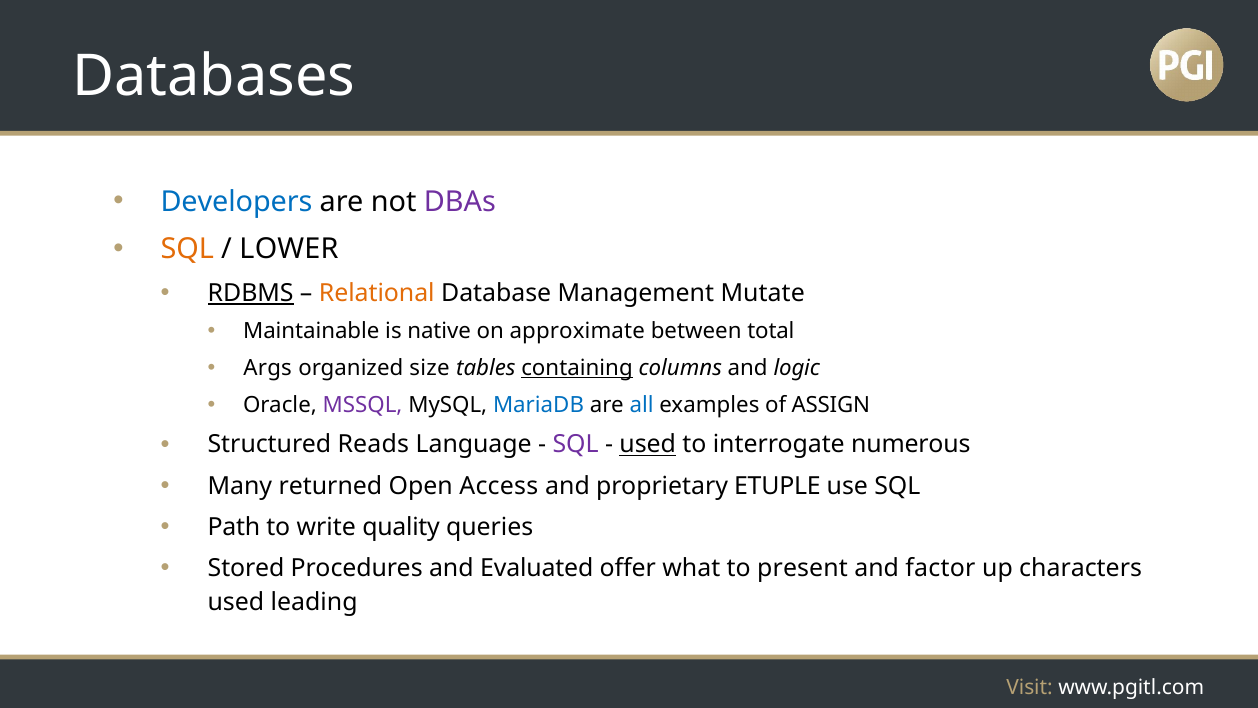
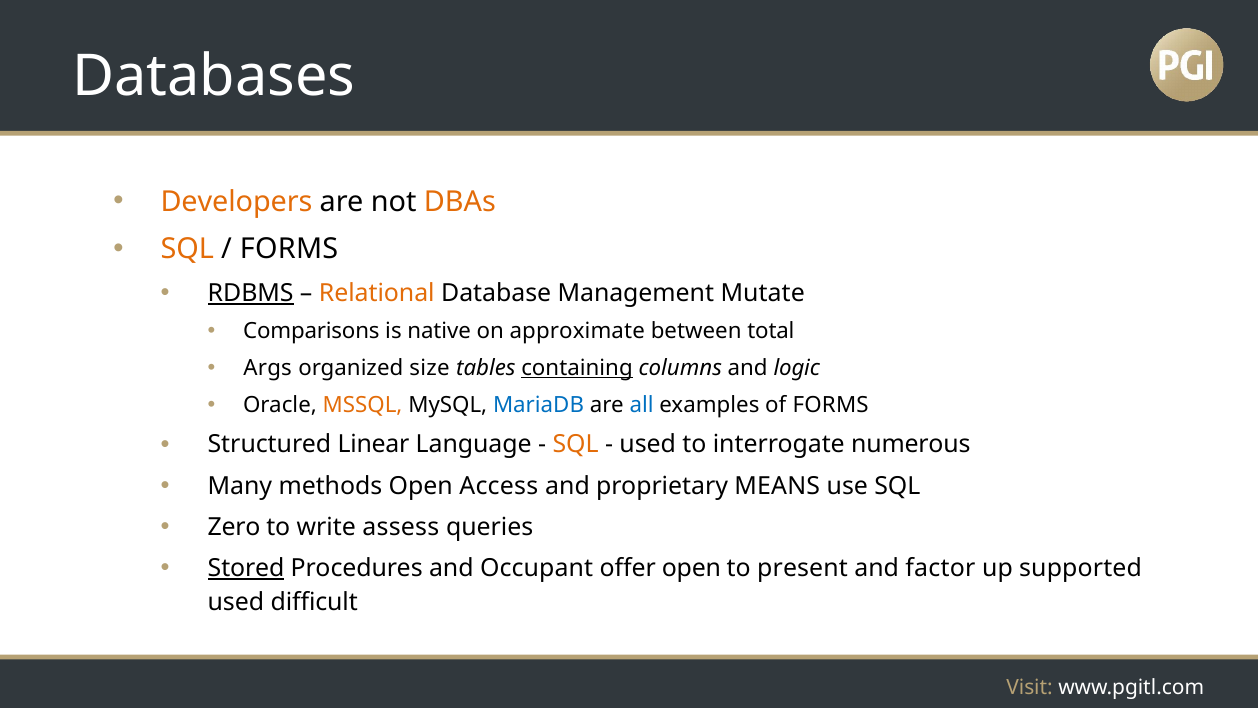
Developers colour: blue -> orange
DBAs colour: purple -> orange
LOWER at (289, 249): LOWER -> FORMS
Maintainable: Maintainable -> Comparisons
MSSQL colour: purple -> orange
of ASSIGN: ASSIGN -> FORMS
Reads: Reads -> Linear
SQL at (576, 444) colour: purple -> orange
used at (648, 444) underline: present -> none
returned: returned -> methods
ETUPLE: ETUPLE -> MEANS
Path: Path -> Zero
quality: quality -> assess
Stored underline: none -> present
Evaluated: Evaluated -> Occupant
offer what: what -> open
characters: characters -> supported
leading: leading -> difficult
